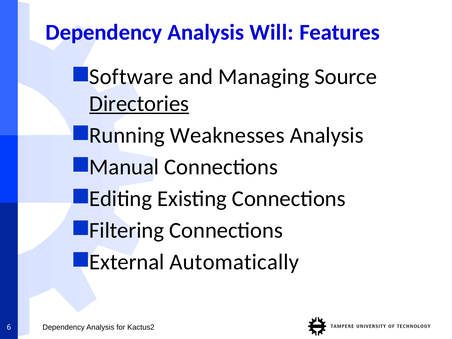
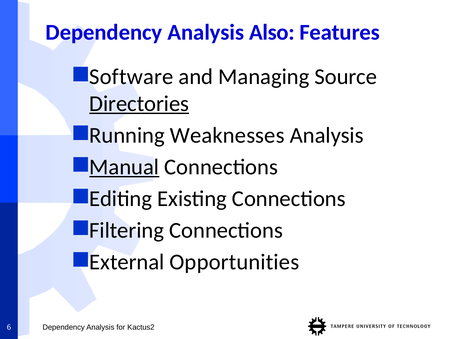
Will: Will -> Also
Manual underline: none -> present
Automatically: Automatically -> Opportunities
